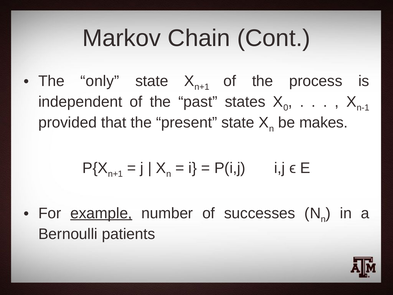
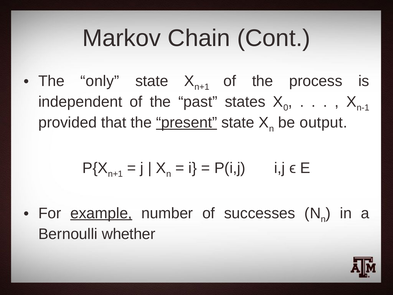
present underline: none -> present
makes: makes -> output
patients: patients -> whether
